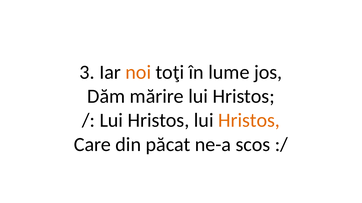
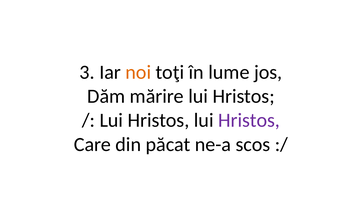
Hristos at (249, 121) colour: orange -> purple
